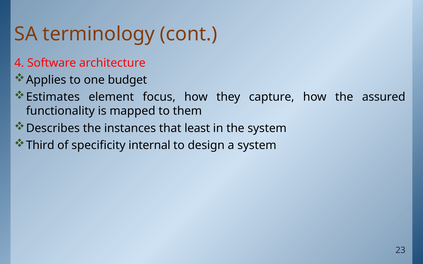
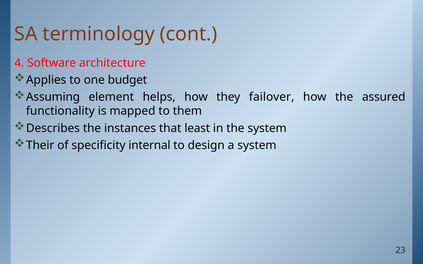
Estimates: Estimates -> Assuming
focus: focus -> helps
capture: capture -> failover
Third: Third -> Their
